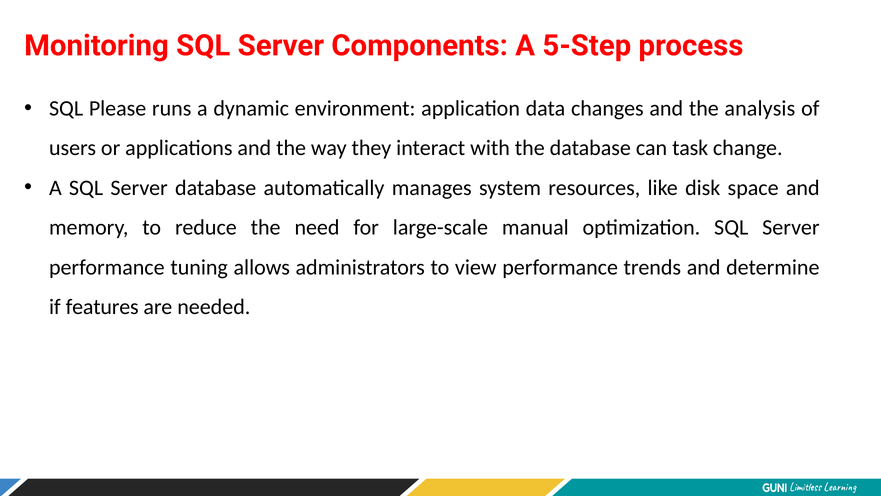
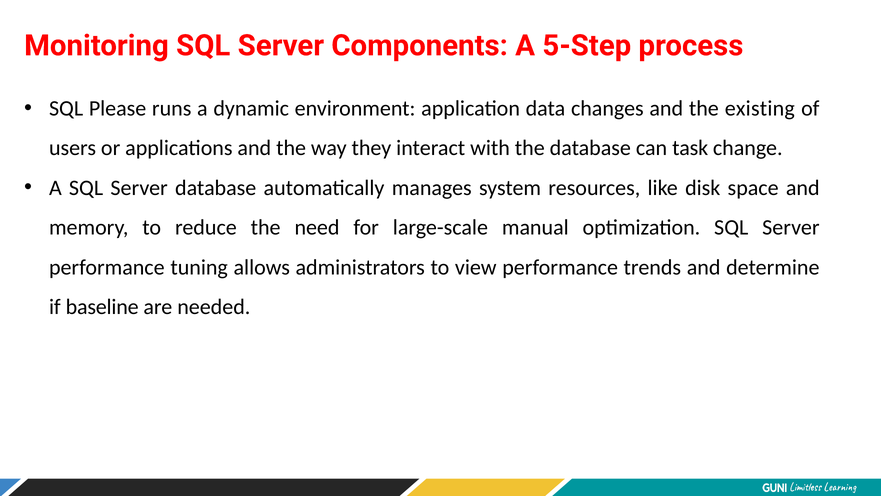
analysis: analysis -> existing
features: features -> baseline
